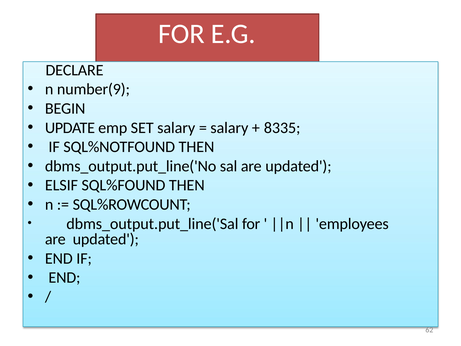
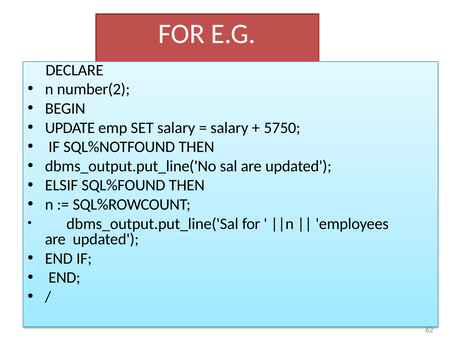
number(9: number(9 -> number(2
8335: 8335 -> 5750
